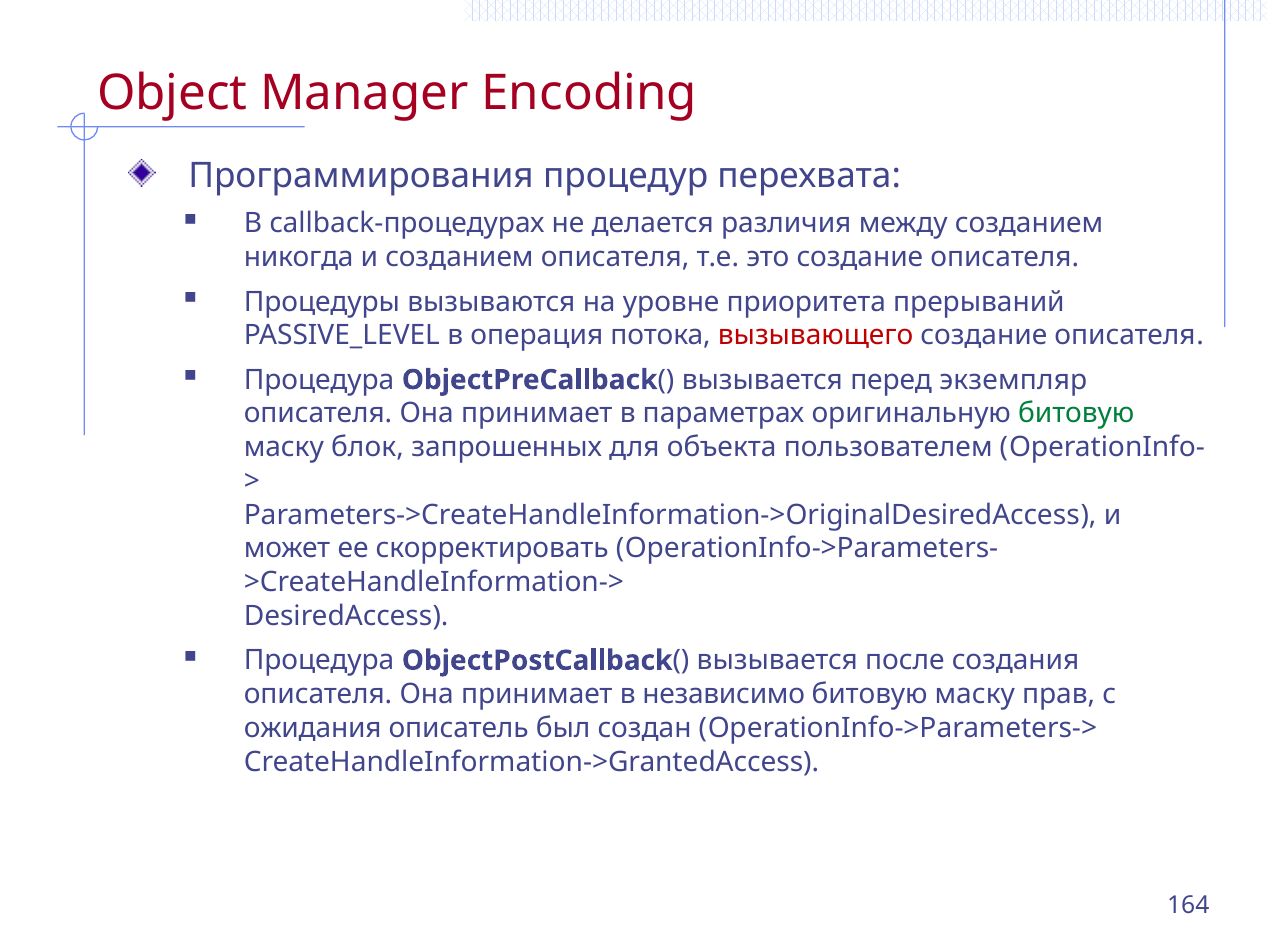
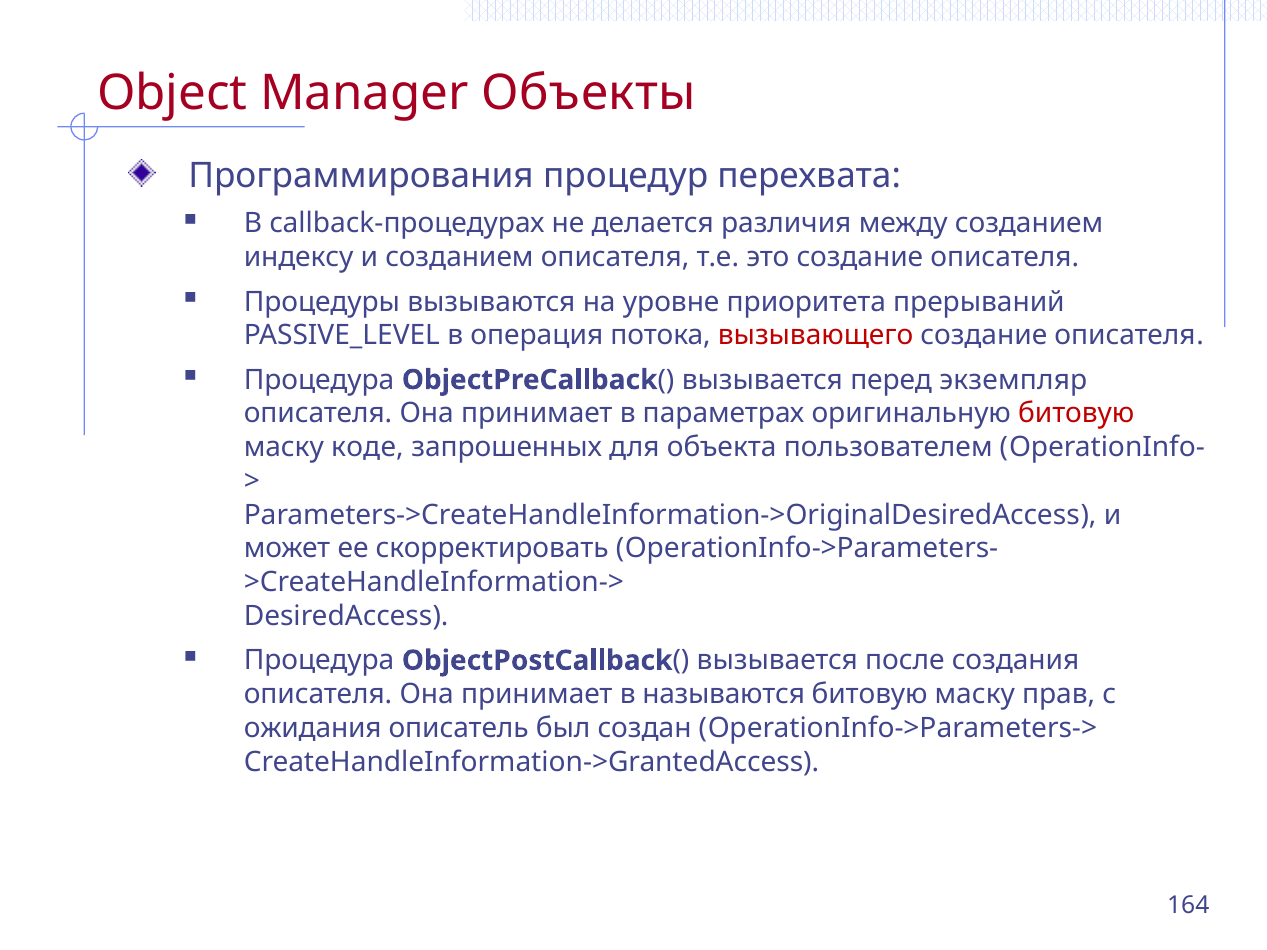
Encoding: Encoding -> Объекты
никогда: никогда -> индексу
битовую at (1076, 414) colour: green -> red
блок: блок -> коде
независимо: независимо -> называются
